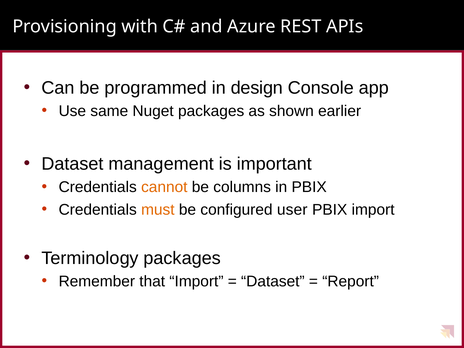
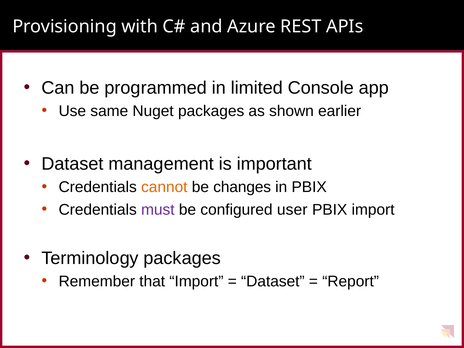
design: design -> limited
columns: columns -> changes
must colour: orange -> purple
